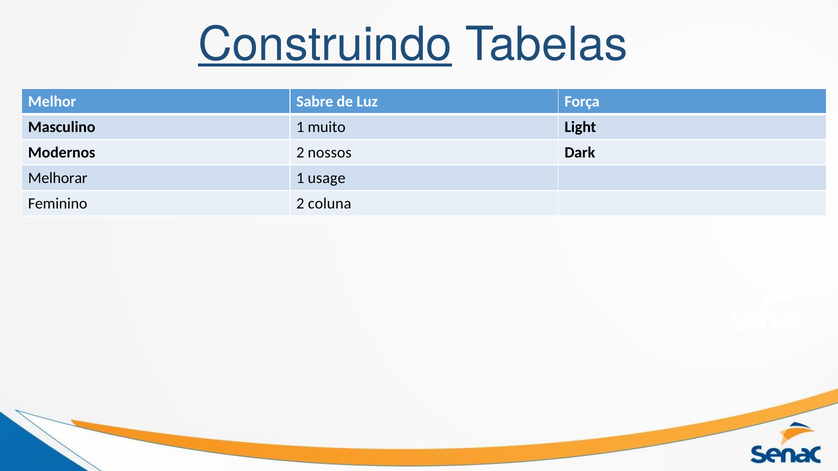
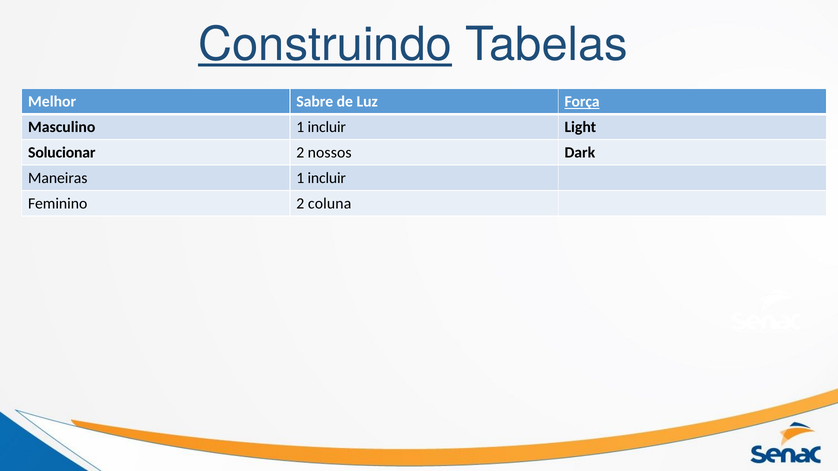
Força underline: none -> present
Masculino 1 muito: muito -> incluir
Modernos: Modernos -> Solucionar
Melhorar: Melhorar -> Maneiras
usage at (327, 178): usage -> incluir
